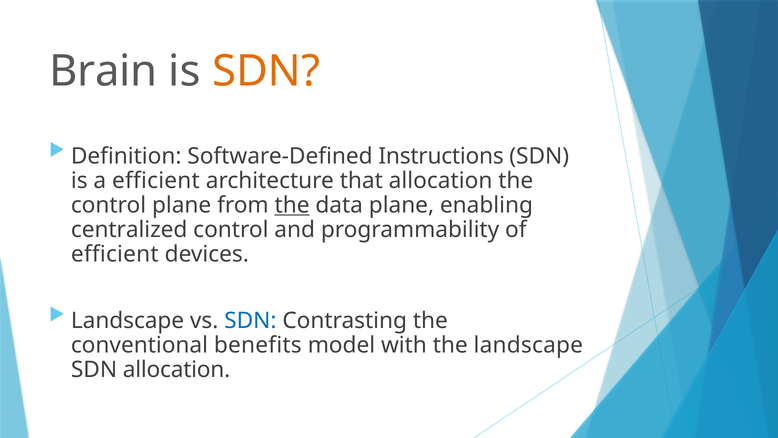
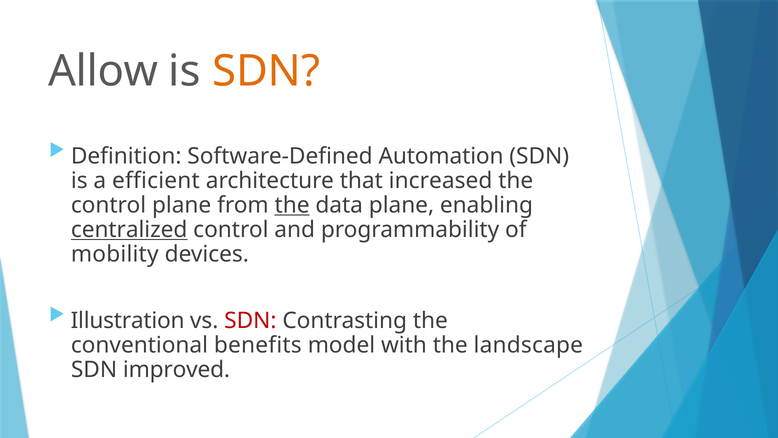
Brain: Brain -> Allow
Instructions: Instructions -> Automation
that allocation: allocation -> increased
centralized underline: none -> present
efficient at (115, 254): efficient -> mobility
Landscape at (128, 320): Landscape -> Illustration
SDN at (250, 320) colour: blue -> red
SDN allocation: allocation -> improved
